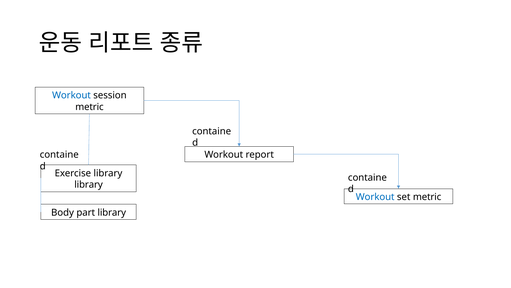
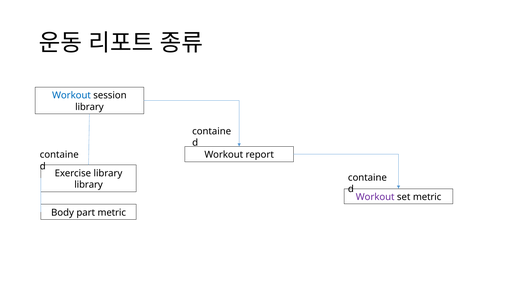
metric at (89, 107): metric -> library
Workout at (375, 197) colour: blue -> purple
part library: library -> metric
